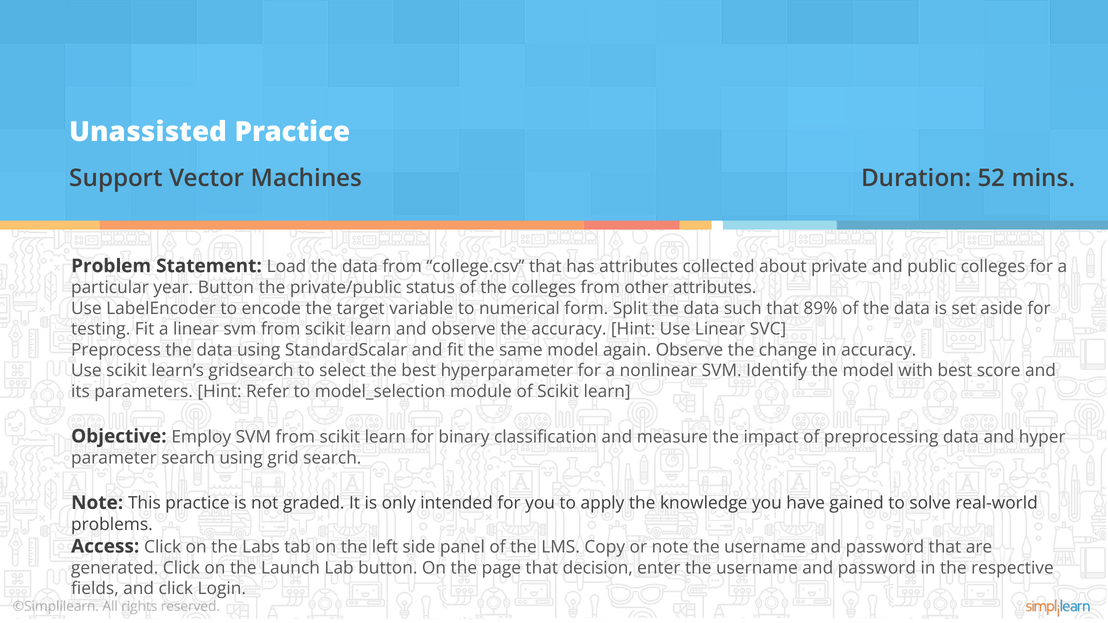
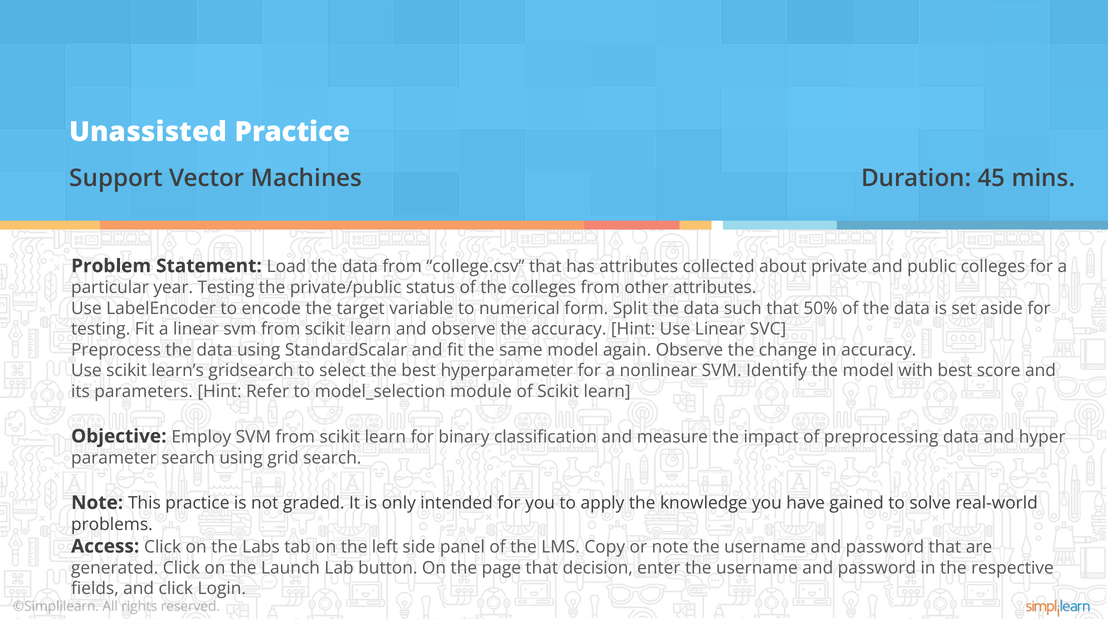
52: 52 -> 45
year Button: Button -> Testing
89%: 89% -> 50%
